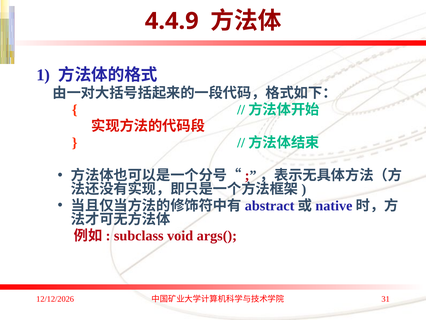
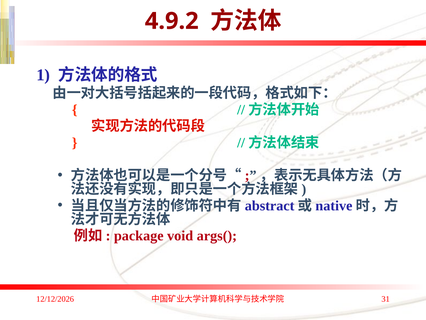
4.4.9: 4.4.9 -> 4.9.2
subclass: subclass -> package
